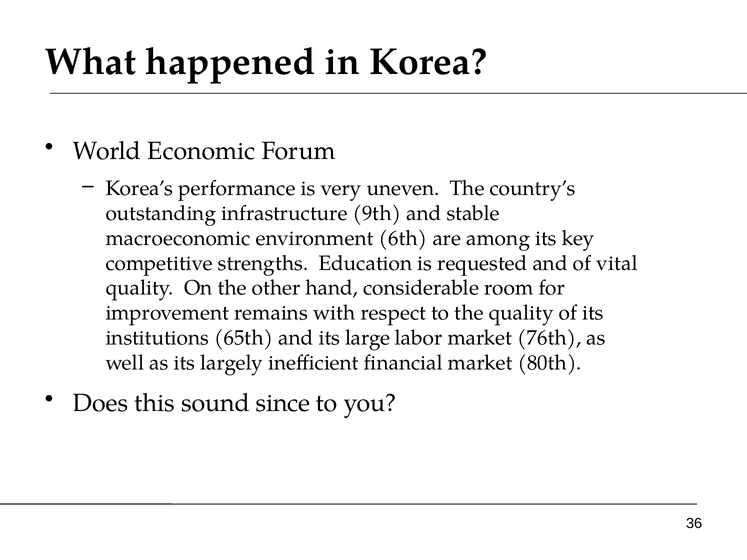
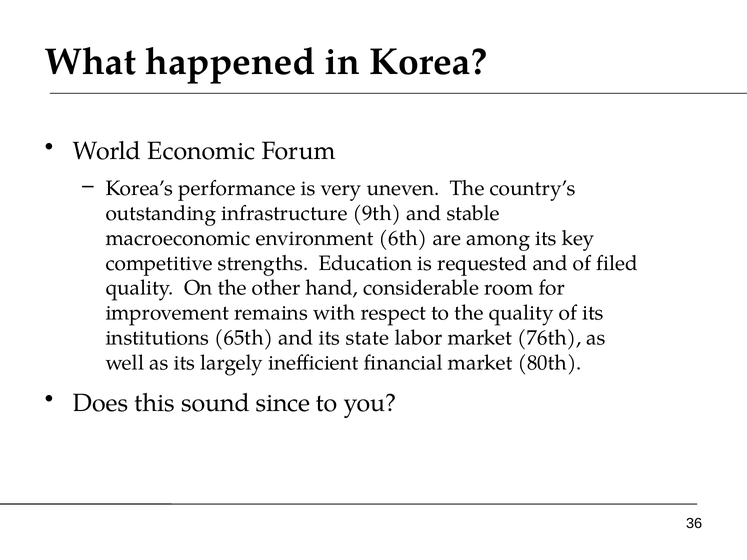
vital: vital -> filed
large: large -> state
